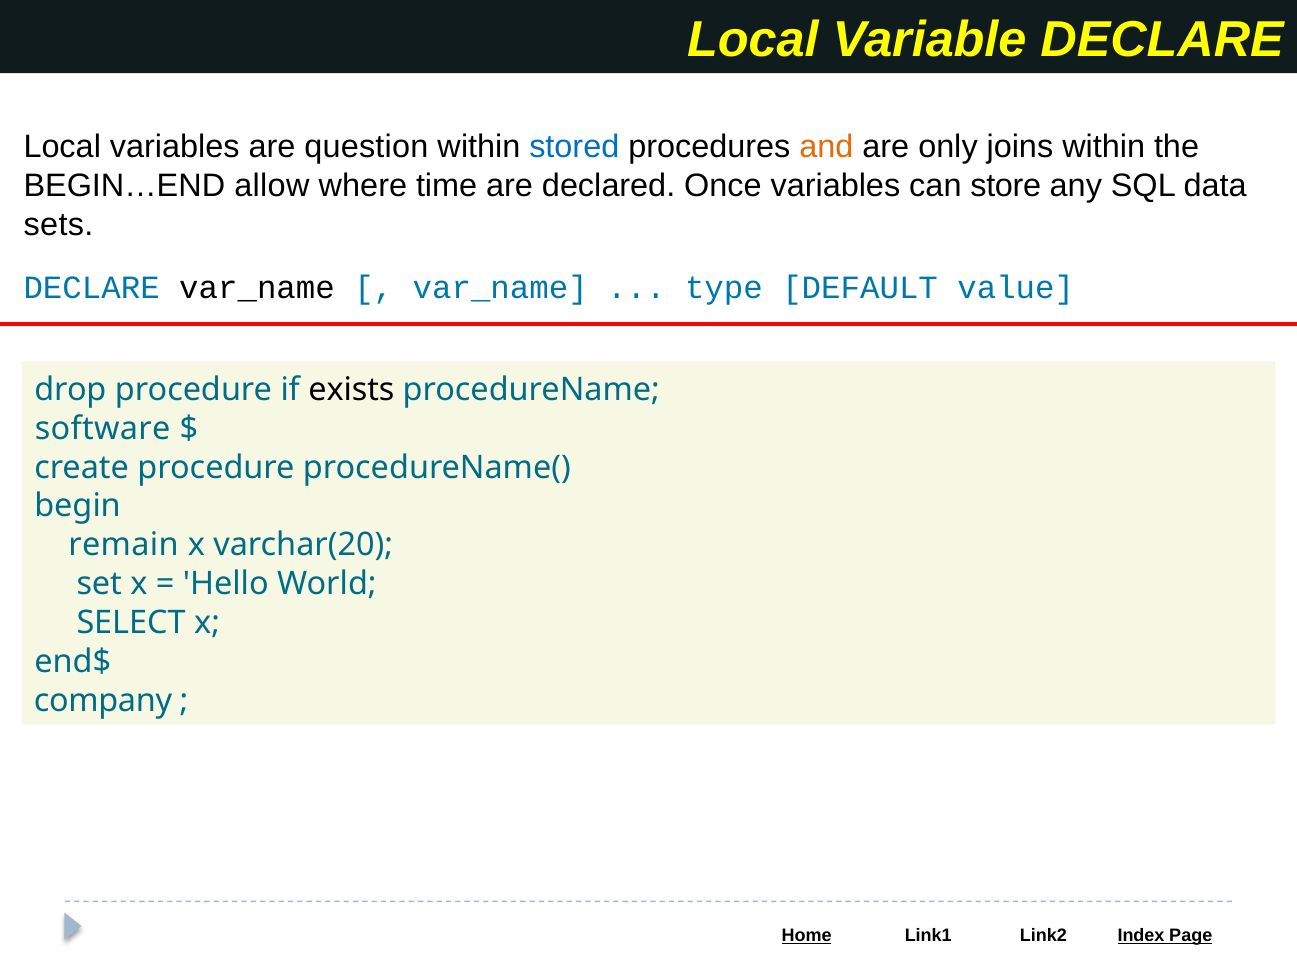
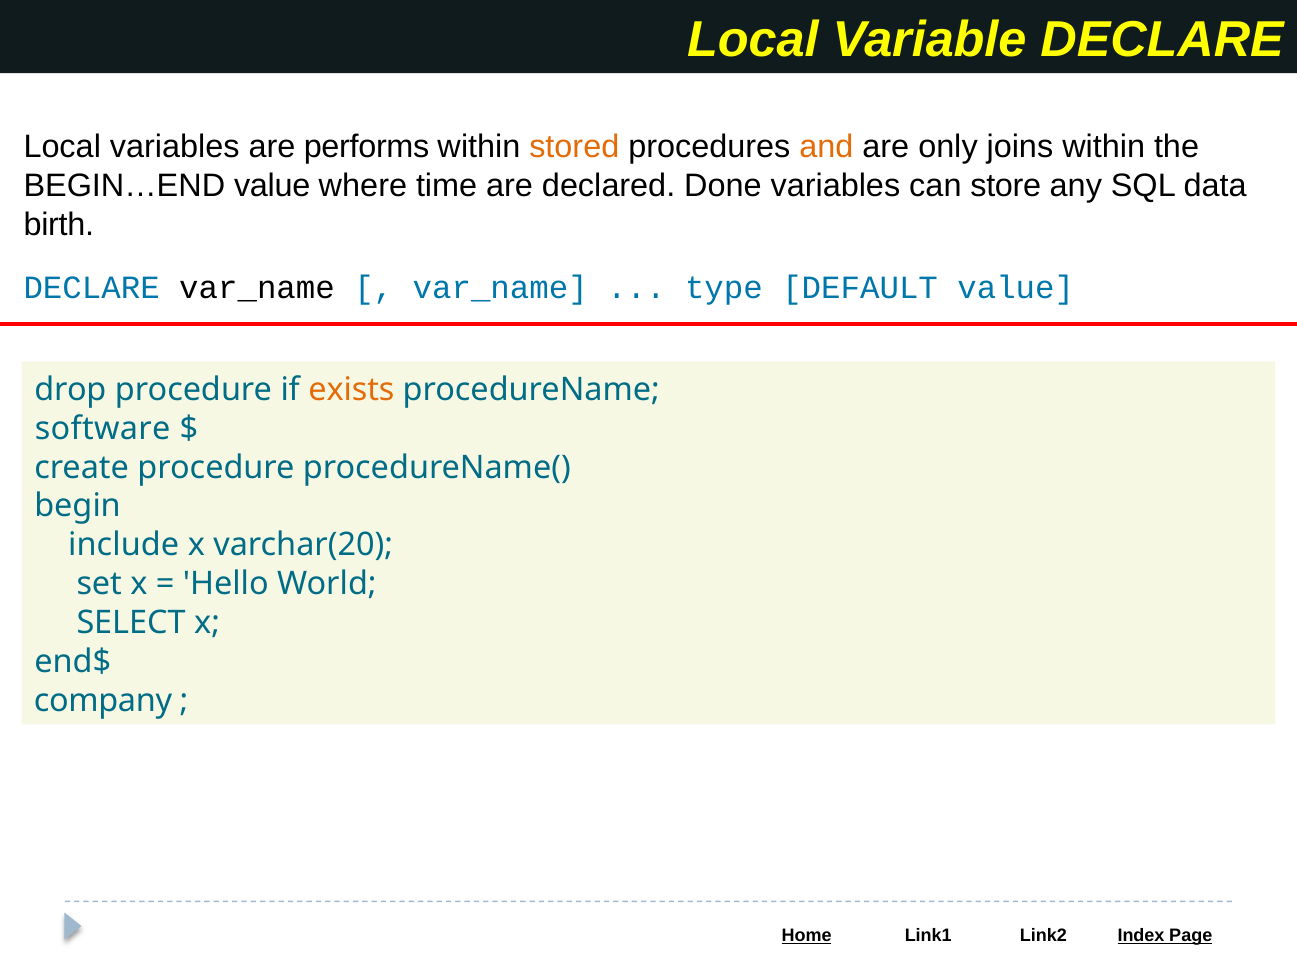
question: question -> performs
stored colour: blue -> orange
BEGIN…END allow: allow -> value
Once: Once -> Done
sets: sets -> birth
exists colour: black -> orange
remain: remain -> include
